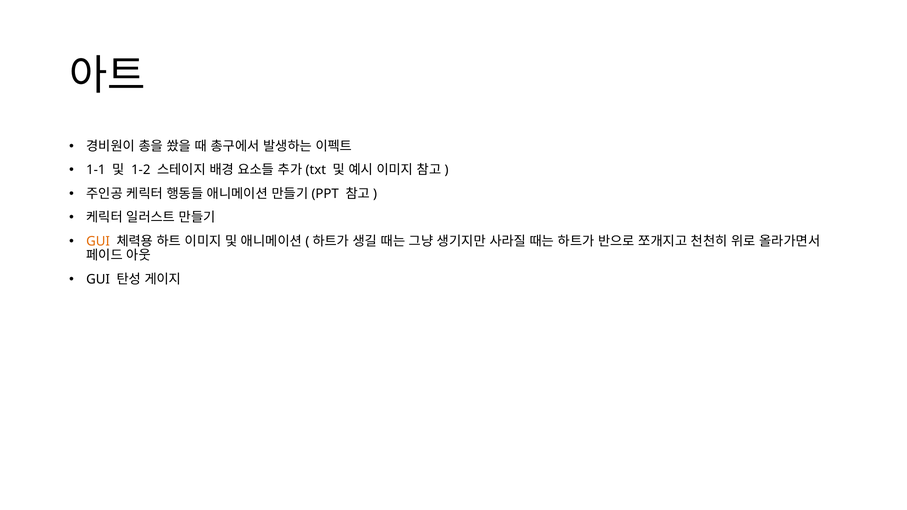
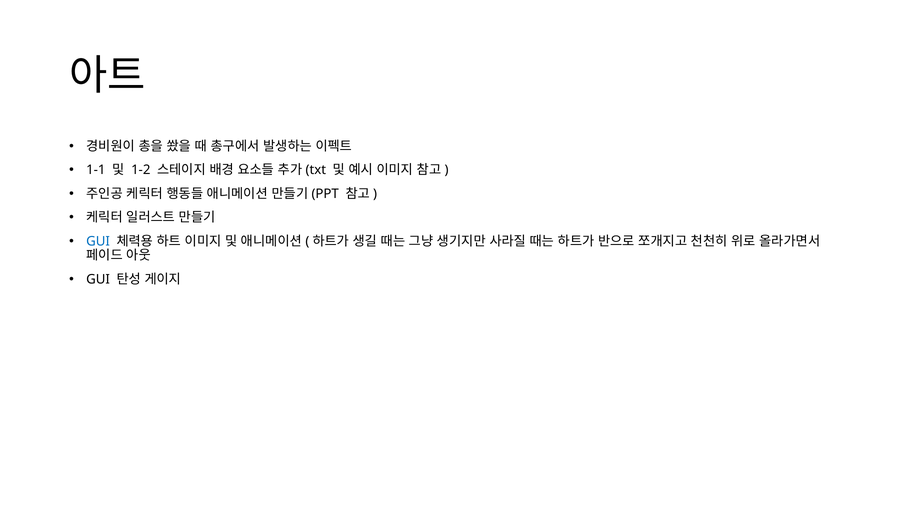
GUI at (98, 241) colour: orange -> blue
